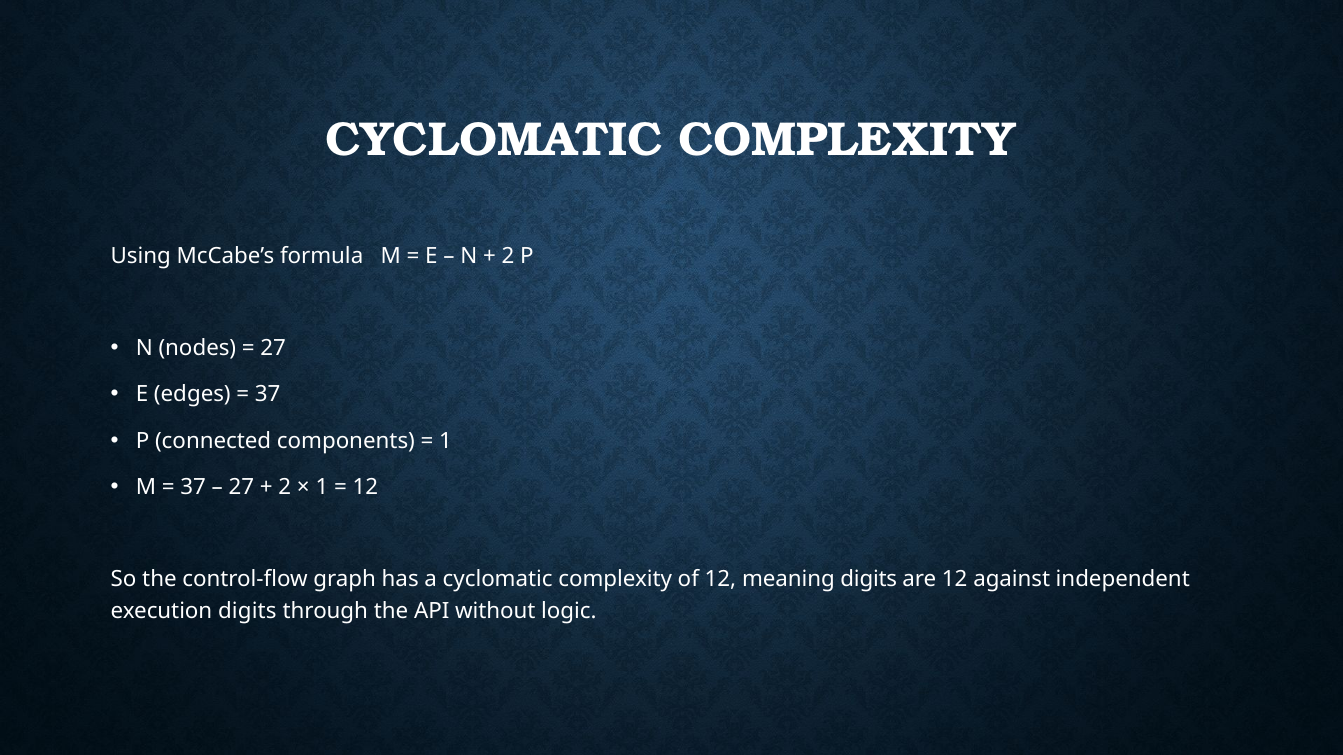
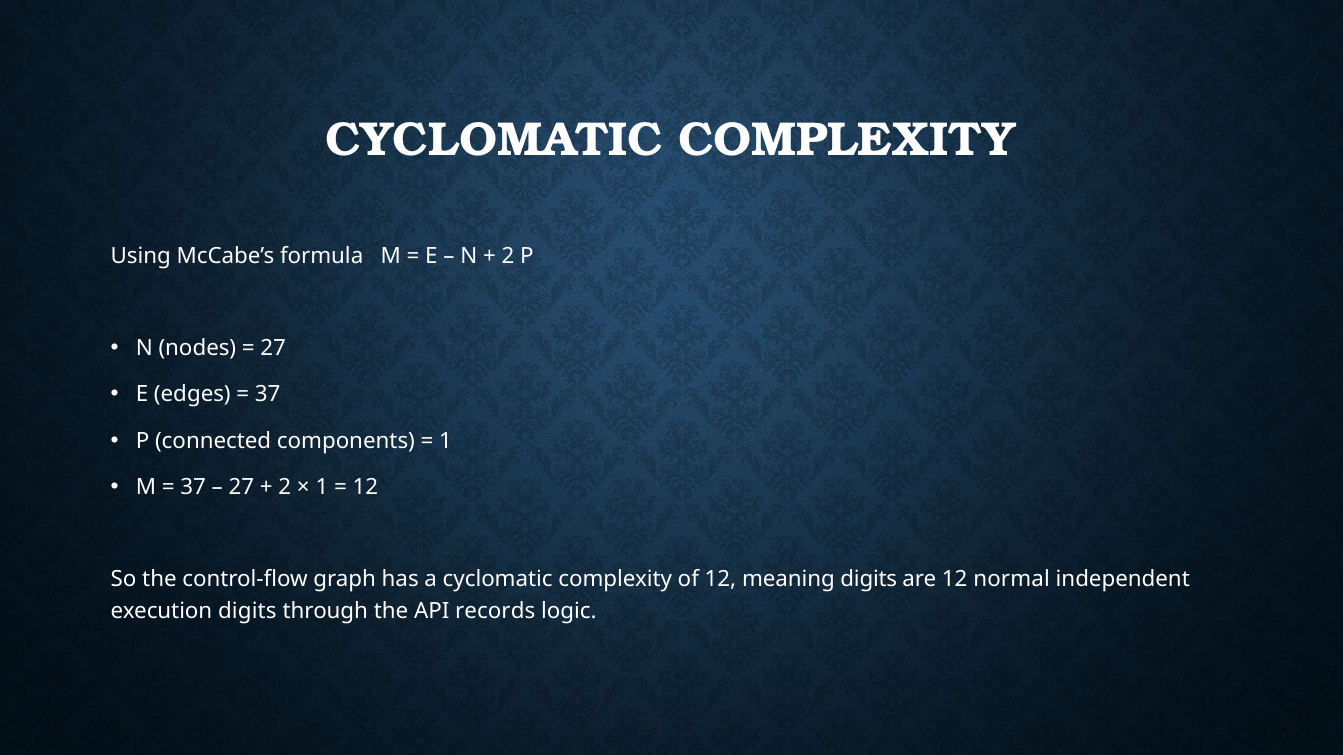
against: against -> normal
without: without -> records
